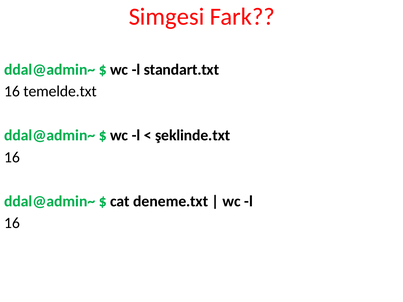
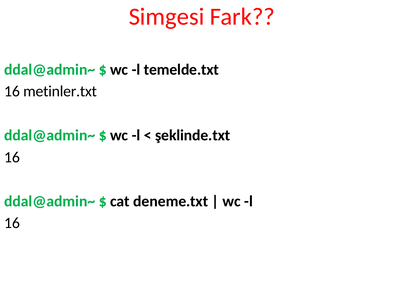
standart.txt: standart.txt -> temelde.txt
temelde.txt: temelde.txt -> metinler.txt
